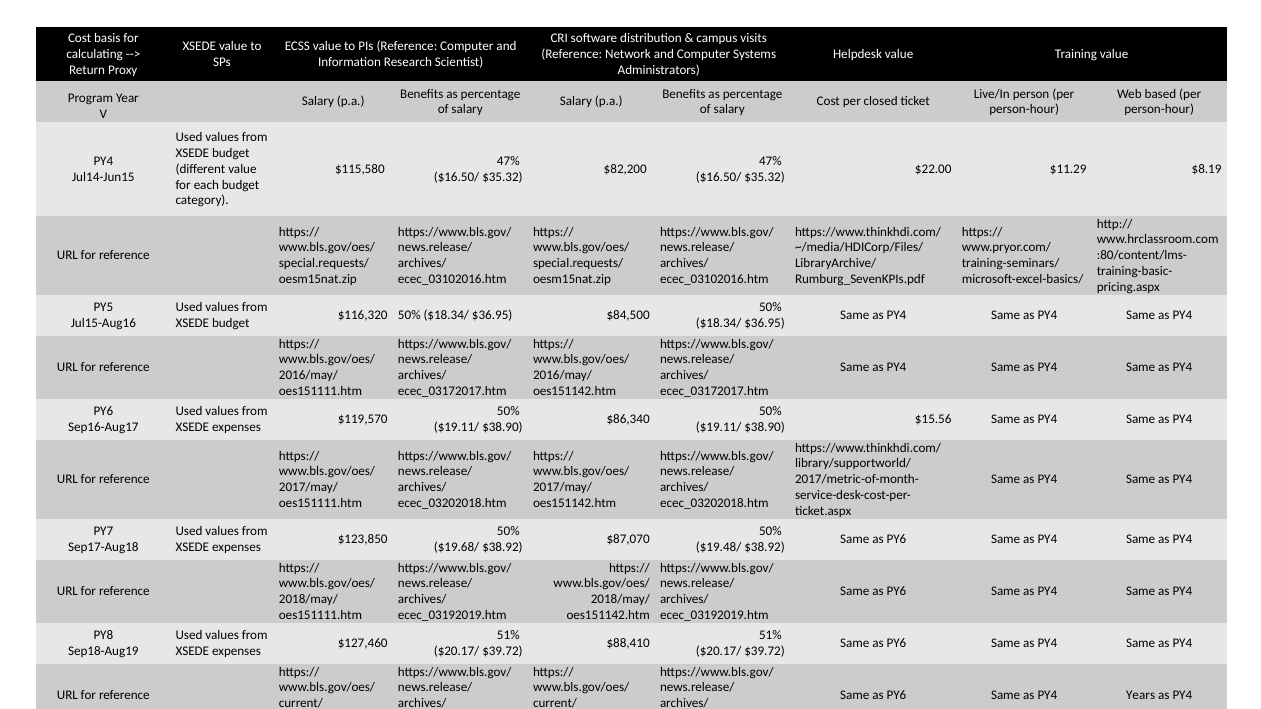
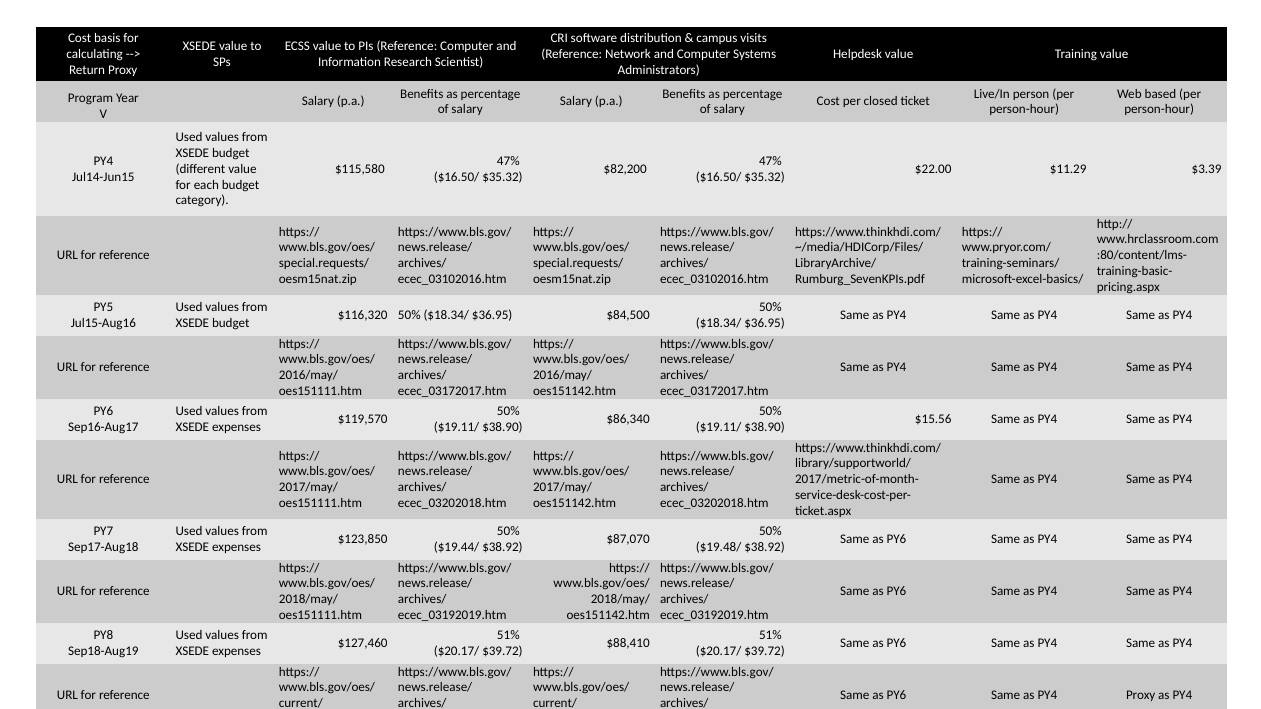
$8.19: $8.19 -> $3.39
$19.68/: $19.68/ -> $19.44/
PY4 Years: Years -> Proxy
